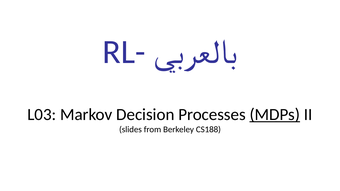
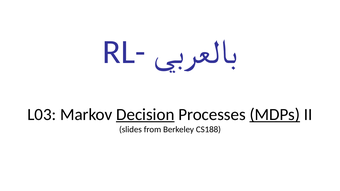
Decision underline: none -> present
